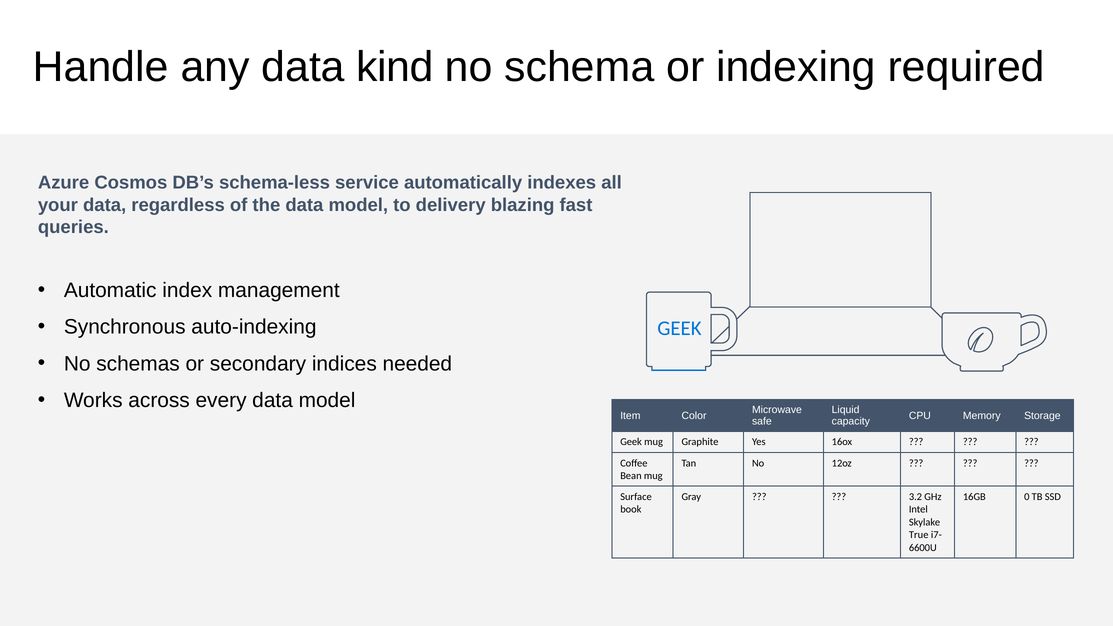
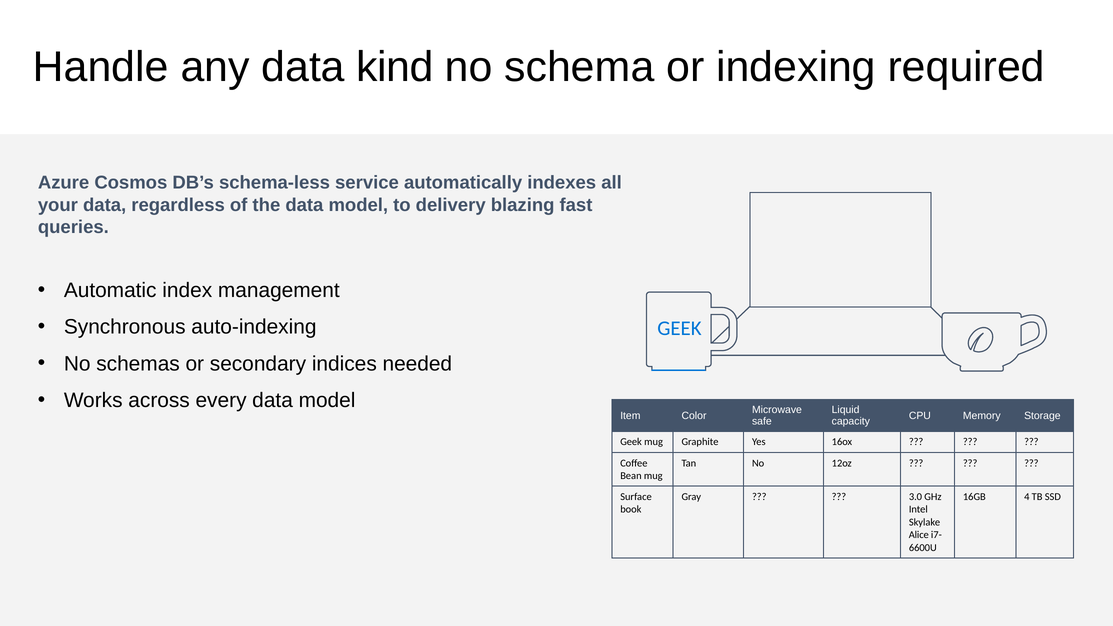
3.2: 3.2 -> 3.0
0: 0 -> 4
True: True -> Alice
